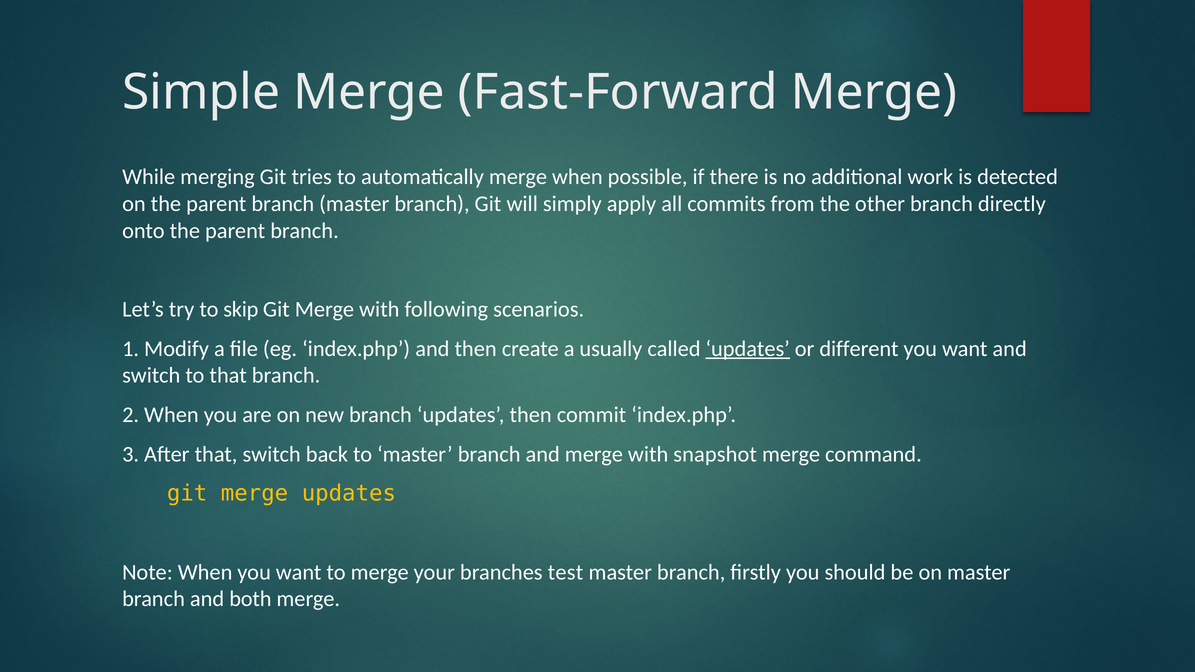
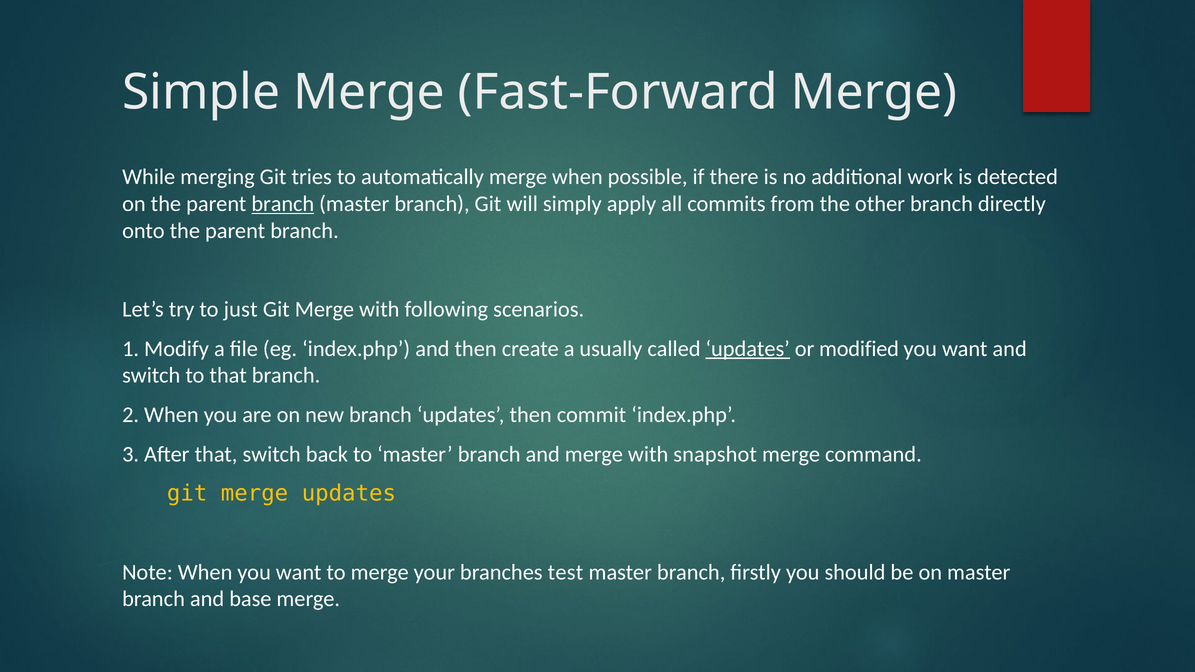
branch at (283, 204) underline: none -> present
skip: skip -> just
different: different -> modified
both: both -> base
